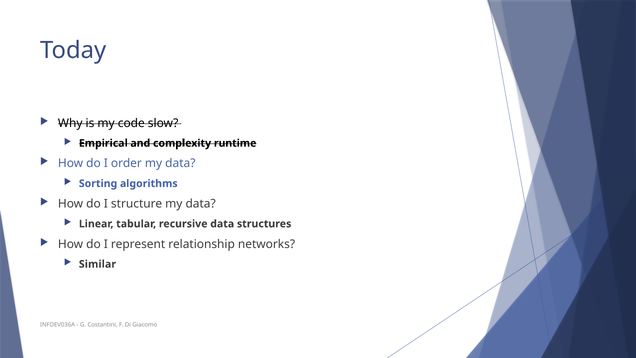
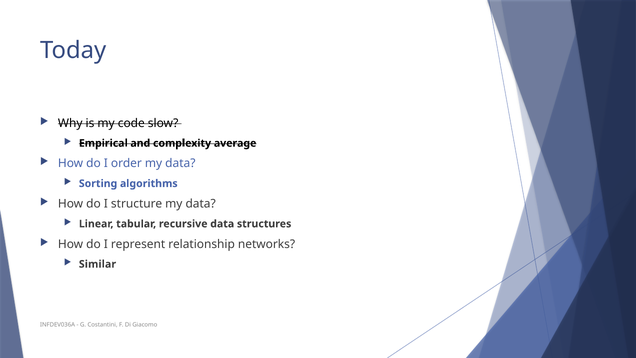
runtime: runtime -> average
